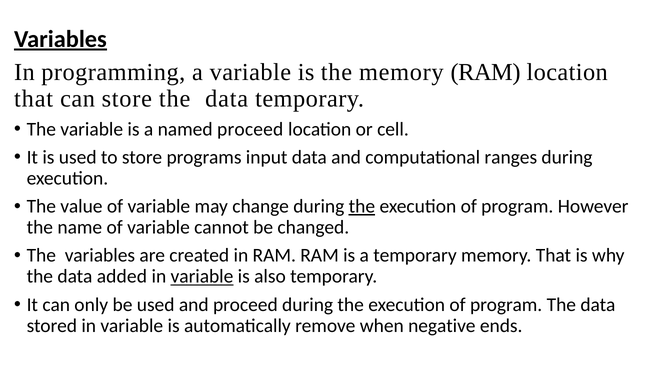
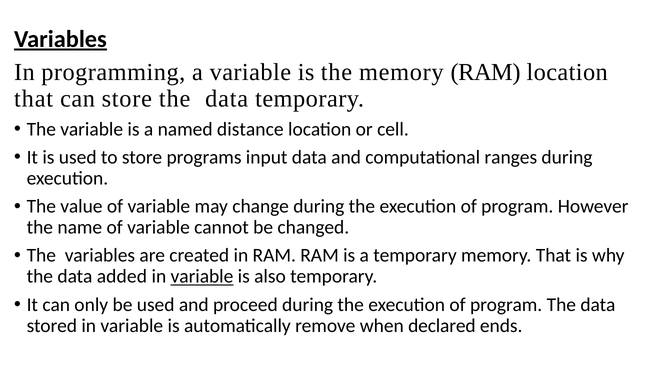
named proceed: proceed -> distance
the at (362, 206) underline: present -> none
negative: negative -> declared
